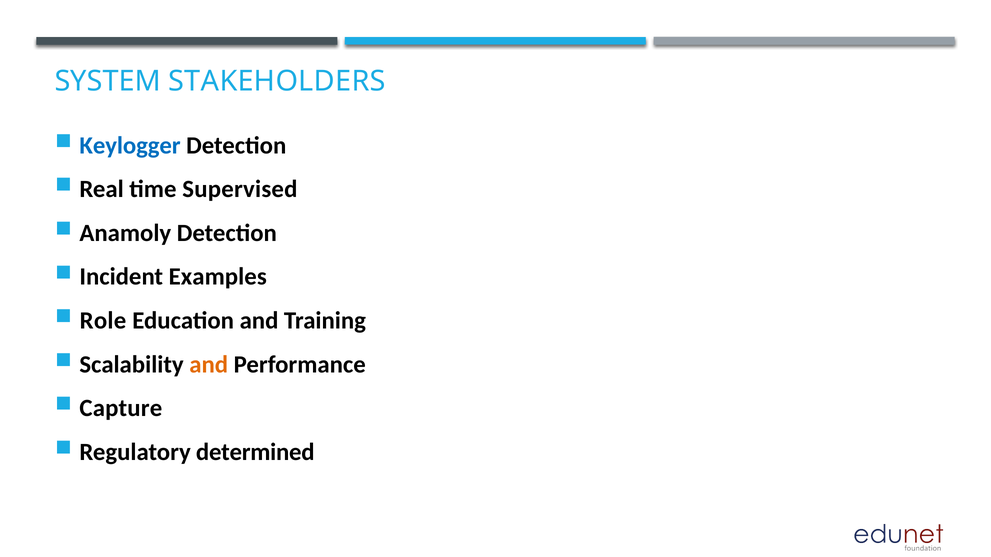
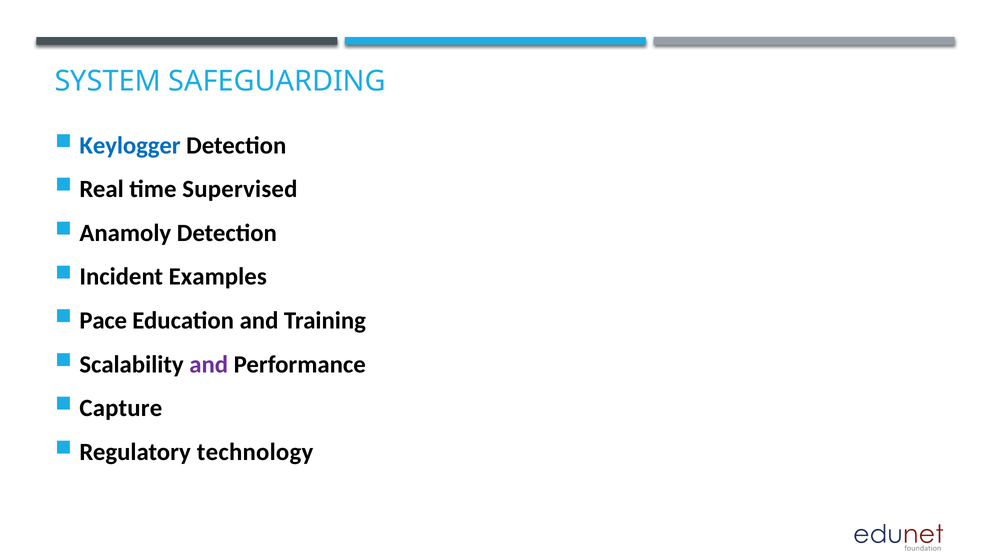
STAKEHOLDERS: STAKEHOLDERS -> SAFEGUARDING
Role: Role -> Pace
and at (209, 365) colour: orange -> purple
determined: determined -> technology
